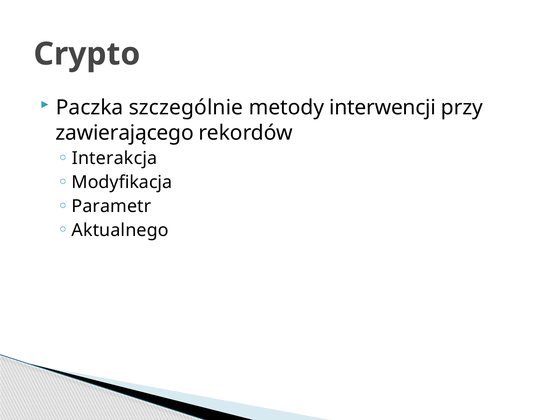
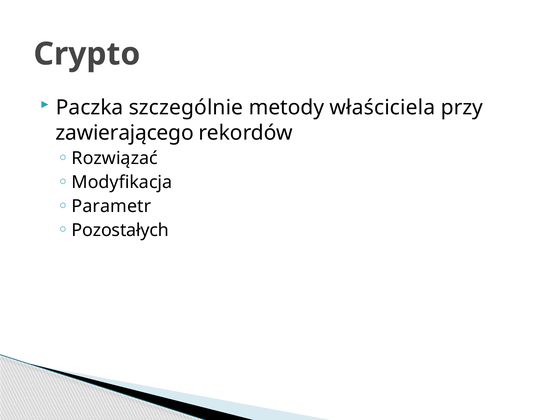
interwencji: interwencji -> właściciela
Interakcja: Interakcja -> Rozwiązać
Aktualnego: Aktualnego -> Pozostałych
